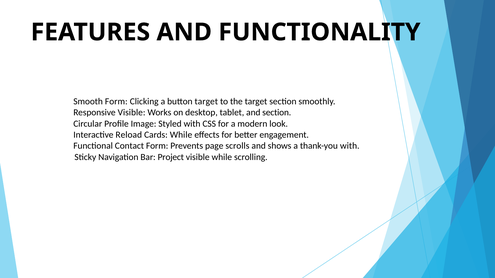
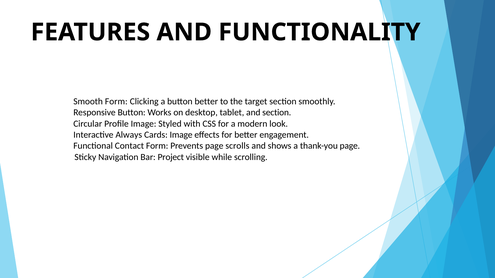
button target: target -> better
Visible at (132, 113): Visible -> Button
Reload: Reload -> Always
Cards While: While -> Image
thank-you with: with -> page
